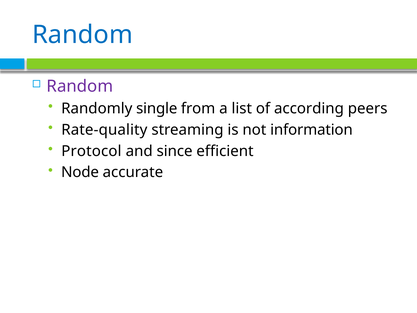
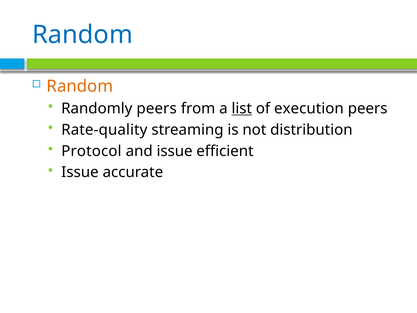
Random at (80, 86) colour: purple -> orange
Randomly single: single -> peers
list underline: none -> present
according: according -> execution
information: information -> distribution
and since: since -> issue
Node at (80, 172): Node -> Issue
